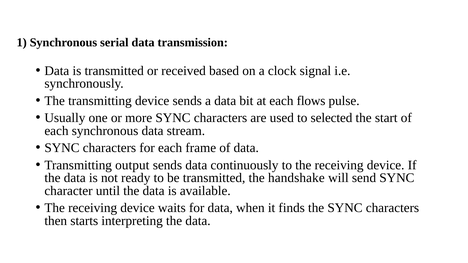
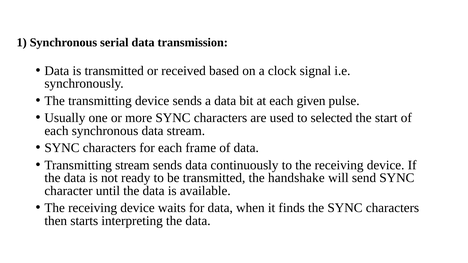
flows: flows -> given
Transmitting output: output -> stream
